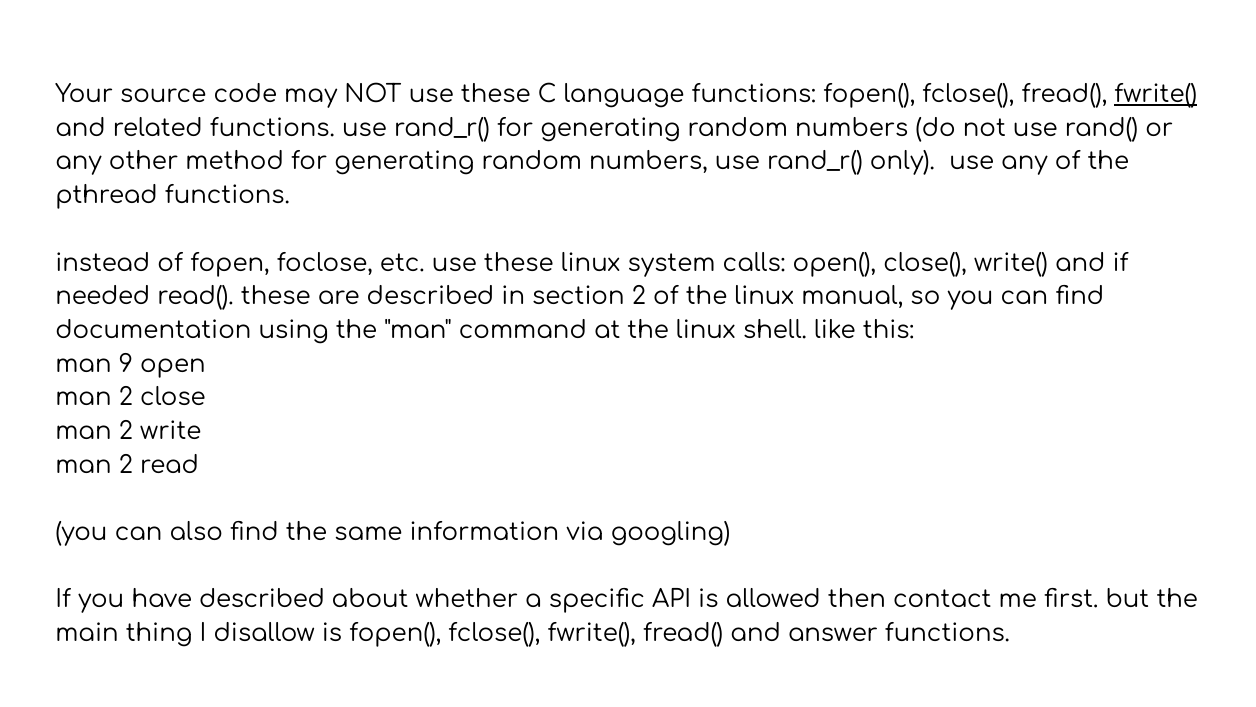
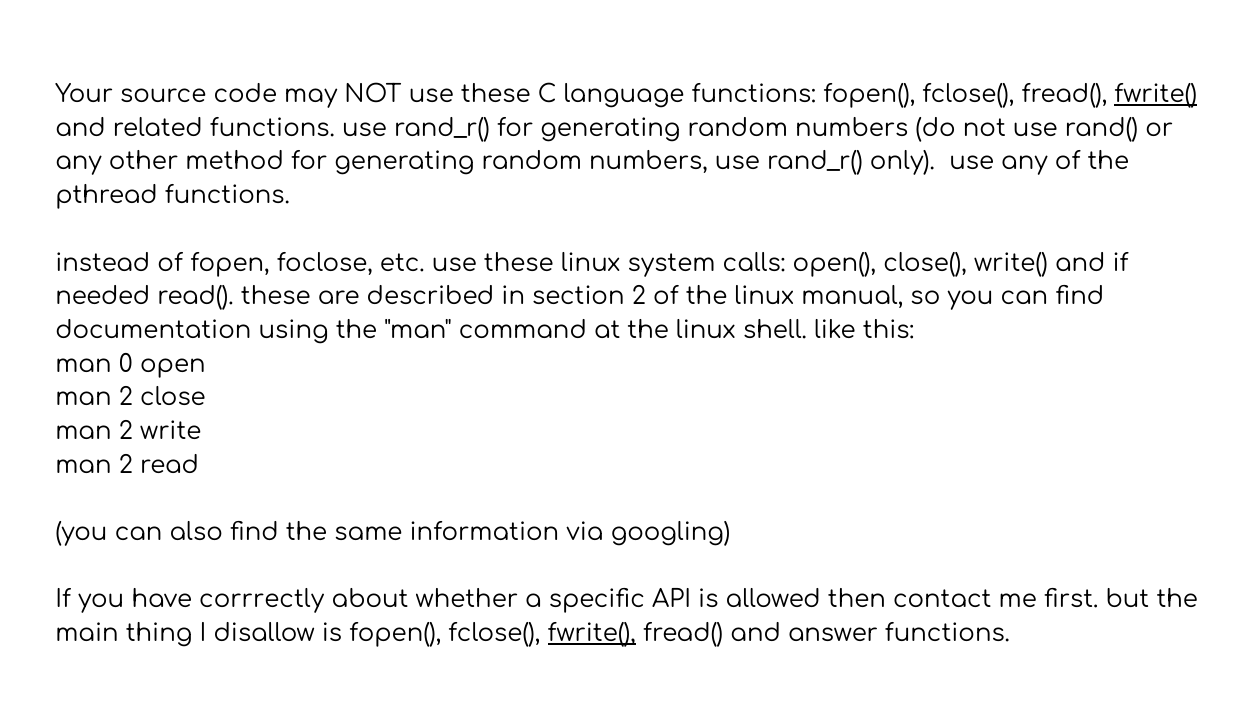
9: 9 -> 0
have described: described -> corrrectly
fwrite( at (592, 633) underline: none -> present
